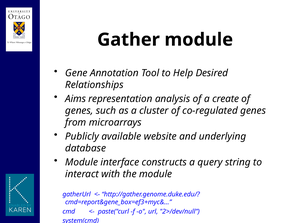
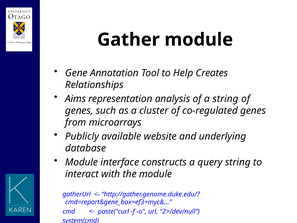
Desired: Desired -> Creates
a create: create -> string
